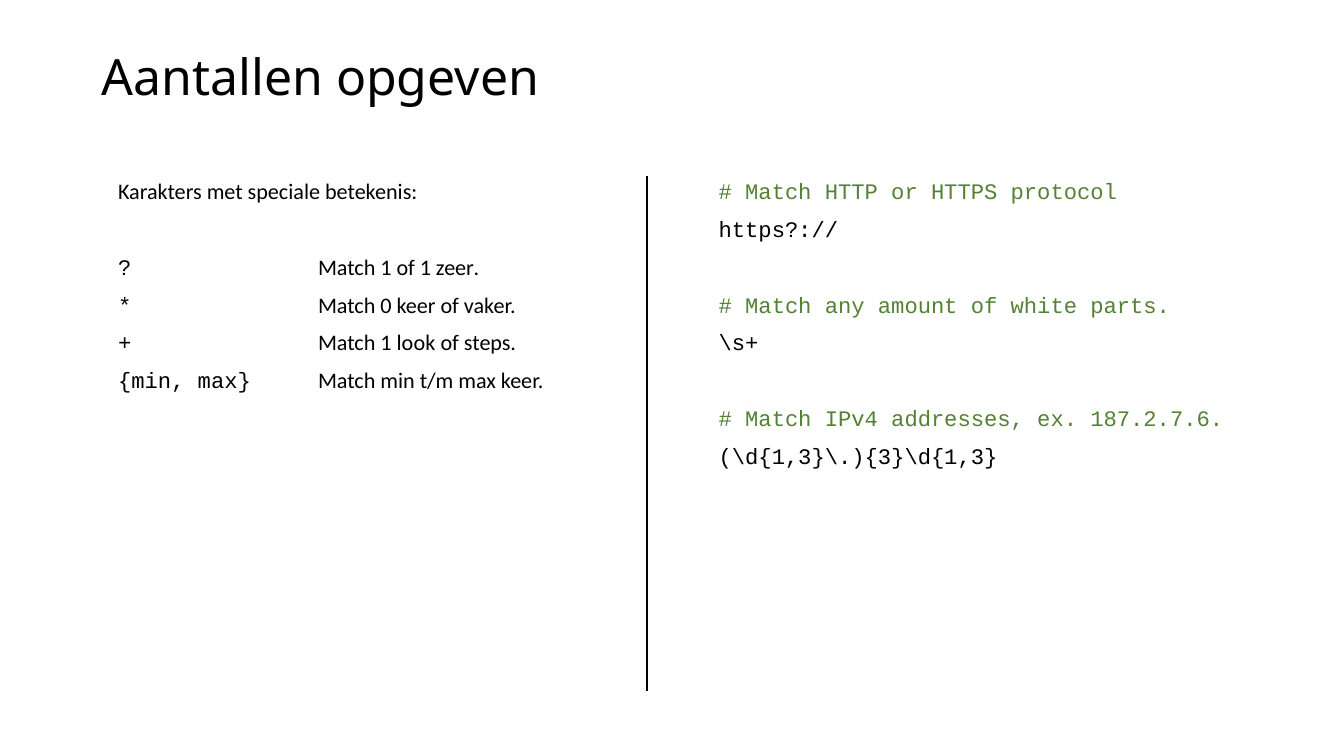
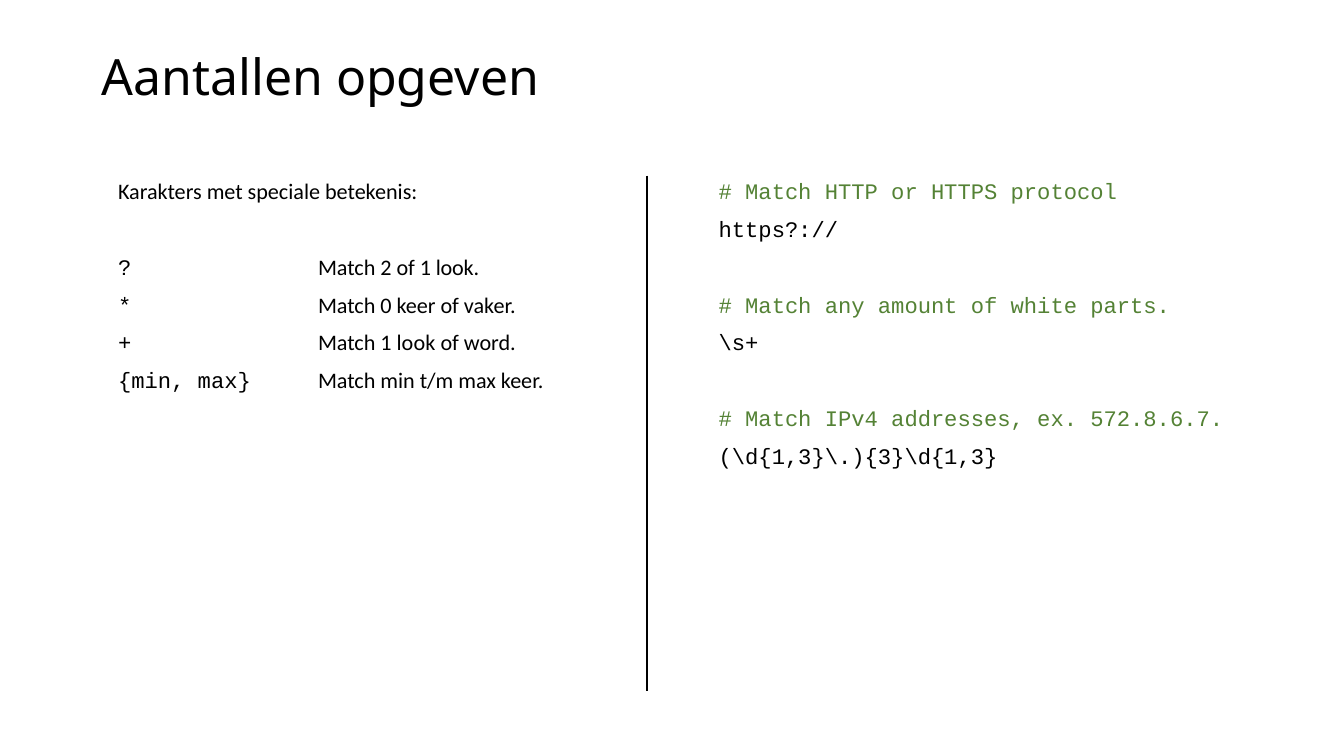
1 at (386, 268): 1 -> 2
of 1 zeer: zeer -> look
steps: steps -> word
187.2.7.6: 187.2.7.6 -> 572.8.6.7
